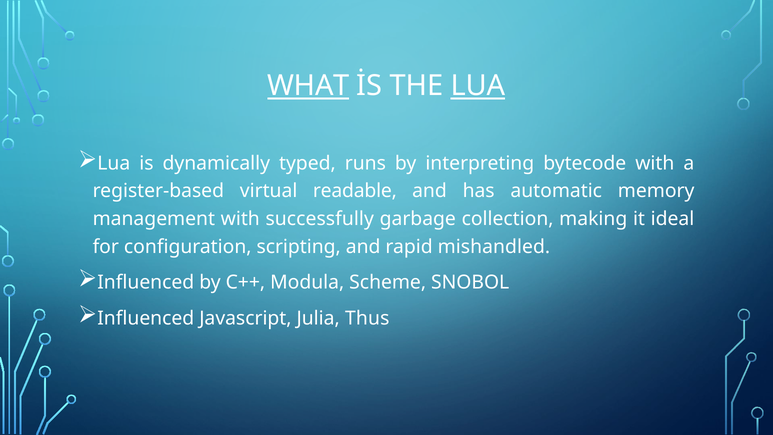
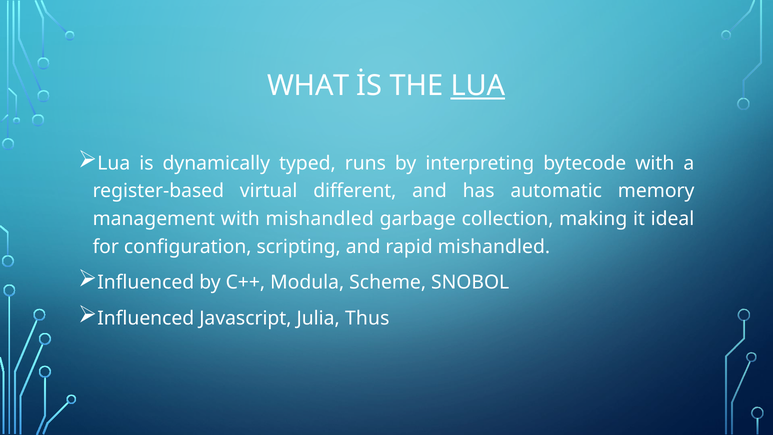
WHAT underline: present -> none
readable: readable -> different
with successfully: successfully -> mishandled
